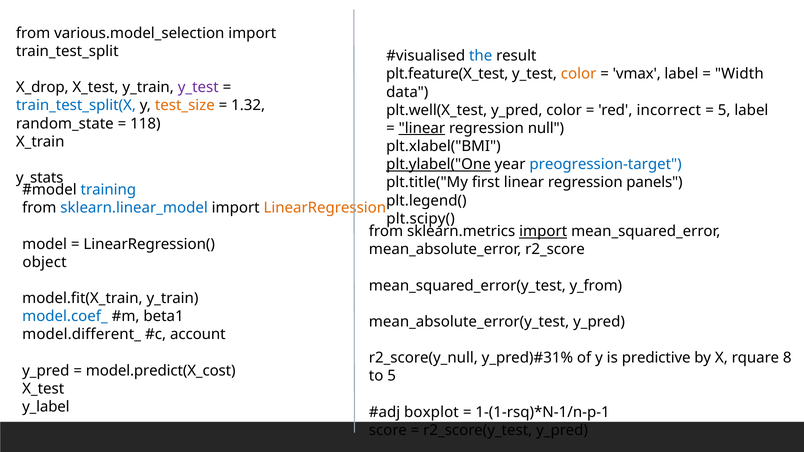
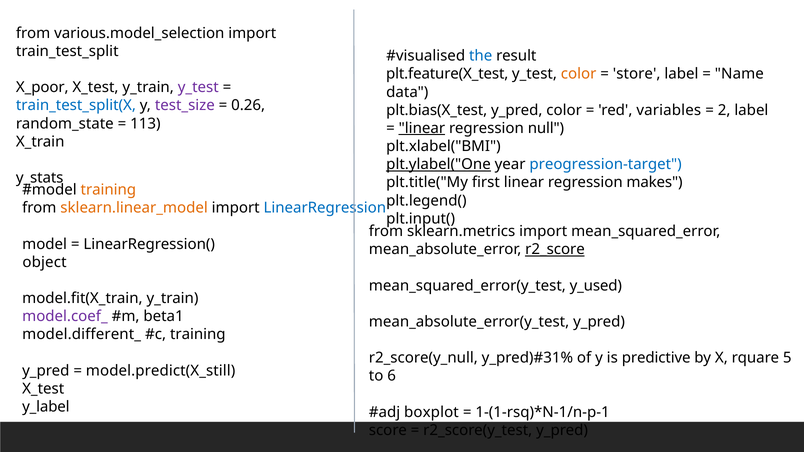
vmax: vmax -> store
Width: Width -> Name
X_drop: X_drop -> X_poor
test_size colour: orange -> purple
1.32: 1.32 -> 0.26
plt.well(X_test: plt.well(X_test -> plt.bias(X_test
incorrect: incorrect -> variables
5 at (724, 110): 5 -> 2
118: 118 -> 113
panels: panels -> makes
training at (108, 190) colour: blue -> orange
sklearn.linear_model colour: blue -> orange
LinearRegression colour: orange -> blue
plt.scipy(: plt.scipy( -> plt.input(
import at (543, 231) underline: present -> none
r2_score underline: none -> present
y_from: y_from -> y_used
model.coef_ colour: blue -> purple
account at (198, 335): account -> training
8: 8 -> 5
model.predict(X_cost: model.predict(X_cost -> model.predict(X_still
to 5: 5 -> 6
